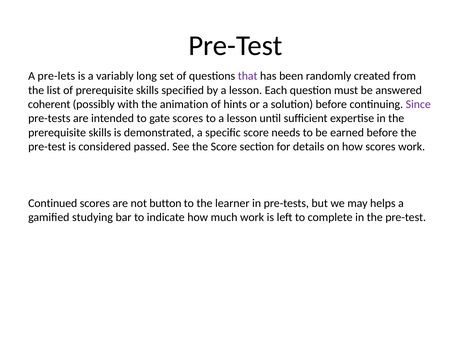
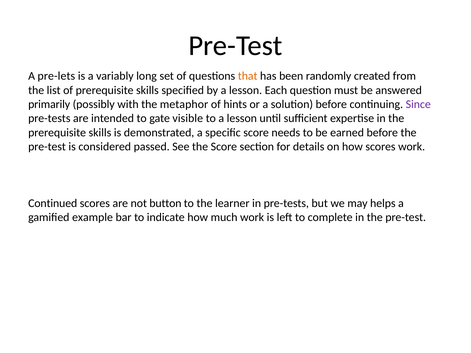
that colour: purple -> orange
coherent: coherent -> primarily
animation: animation -> metaphor
gate scores: scores -> visible
studying: studying -> example
